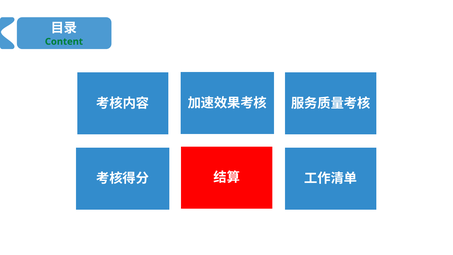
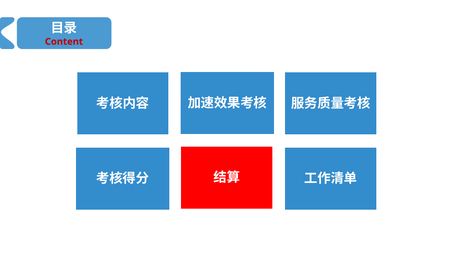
Content colour: green -> red
